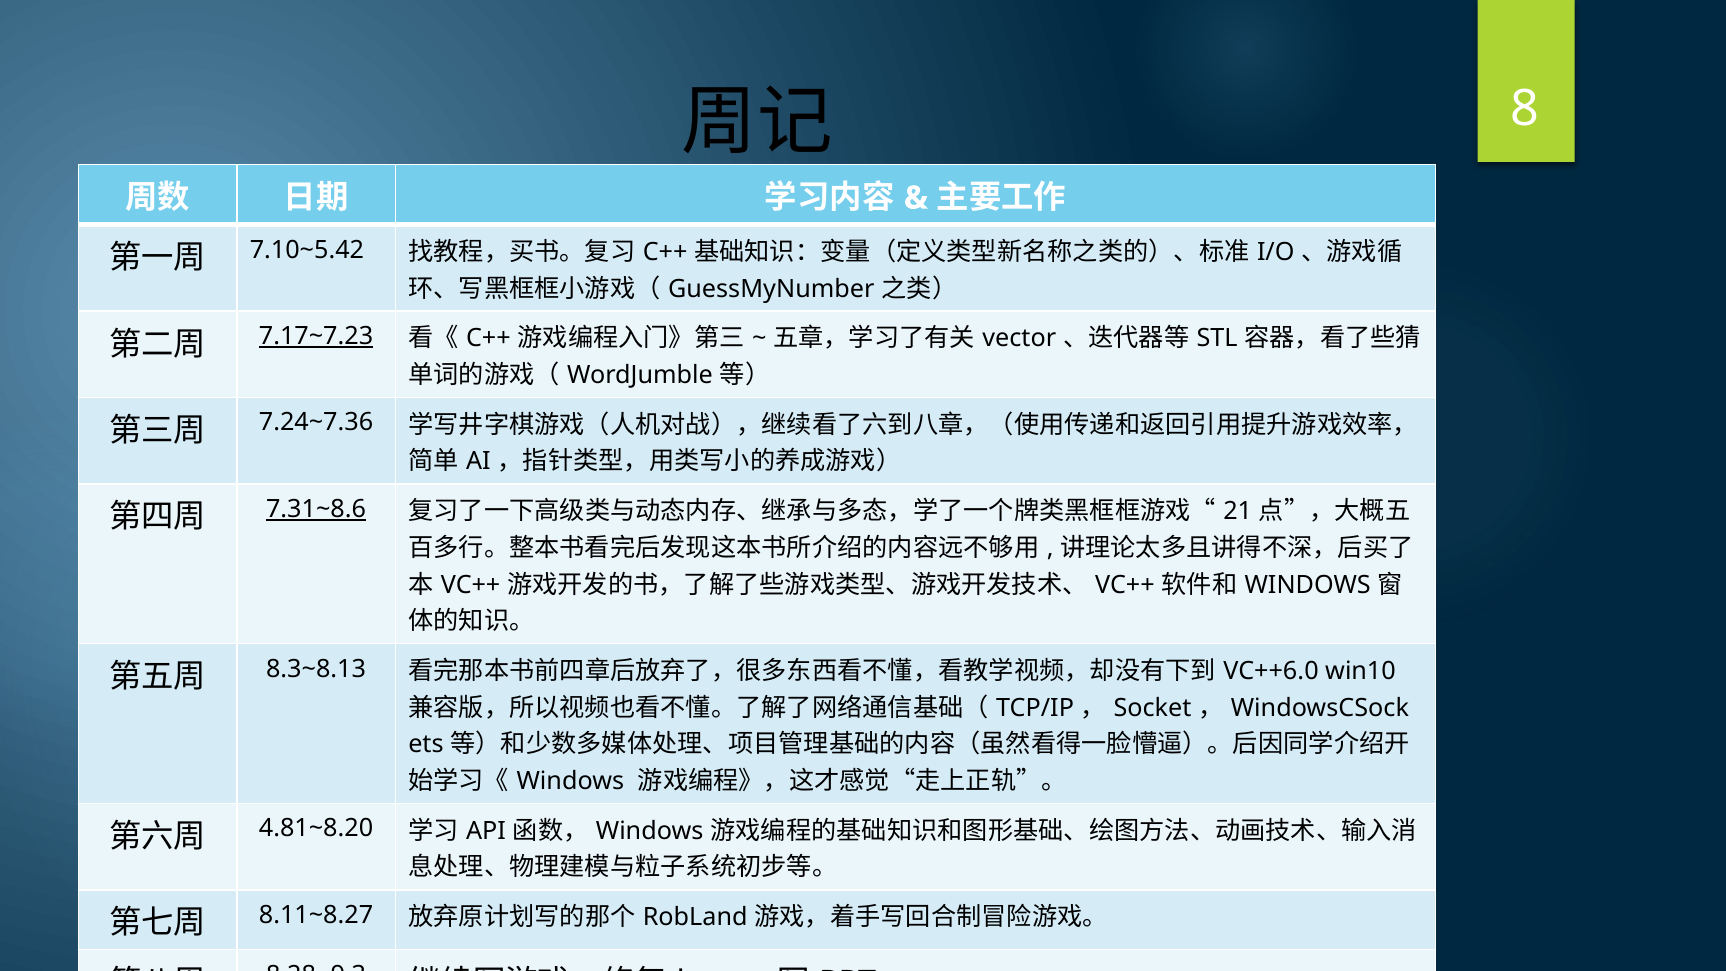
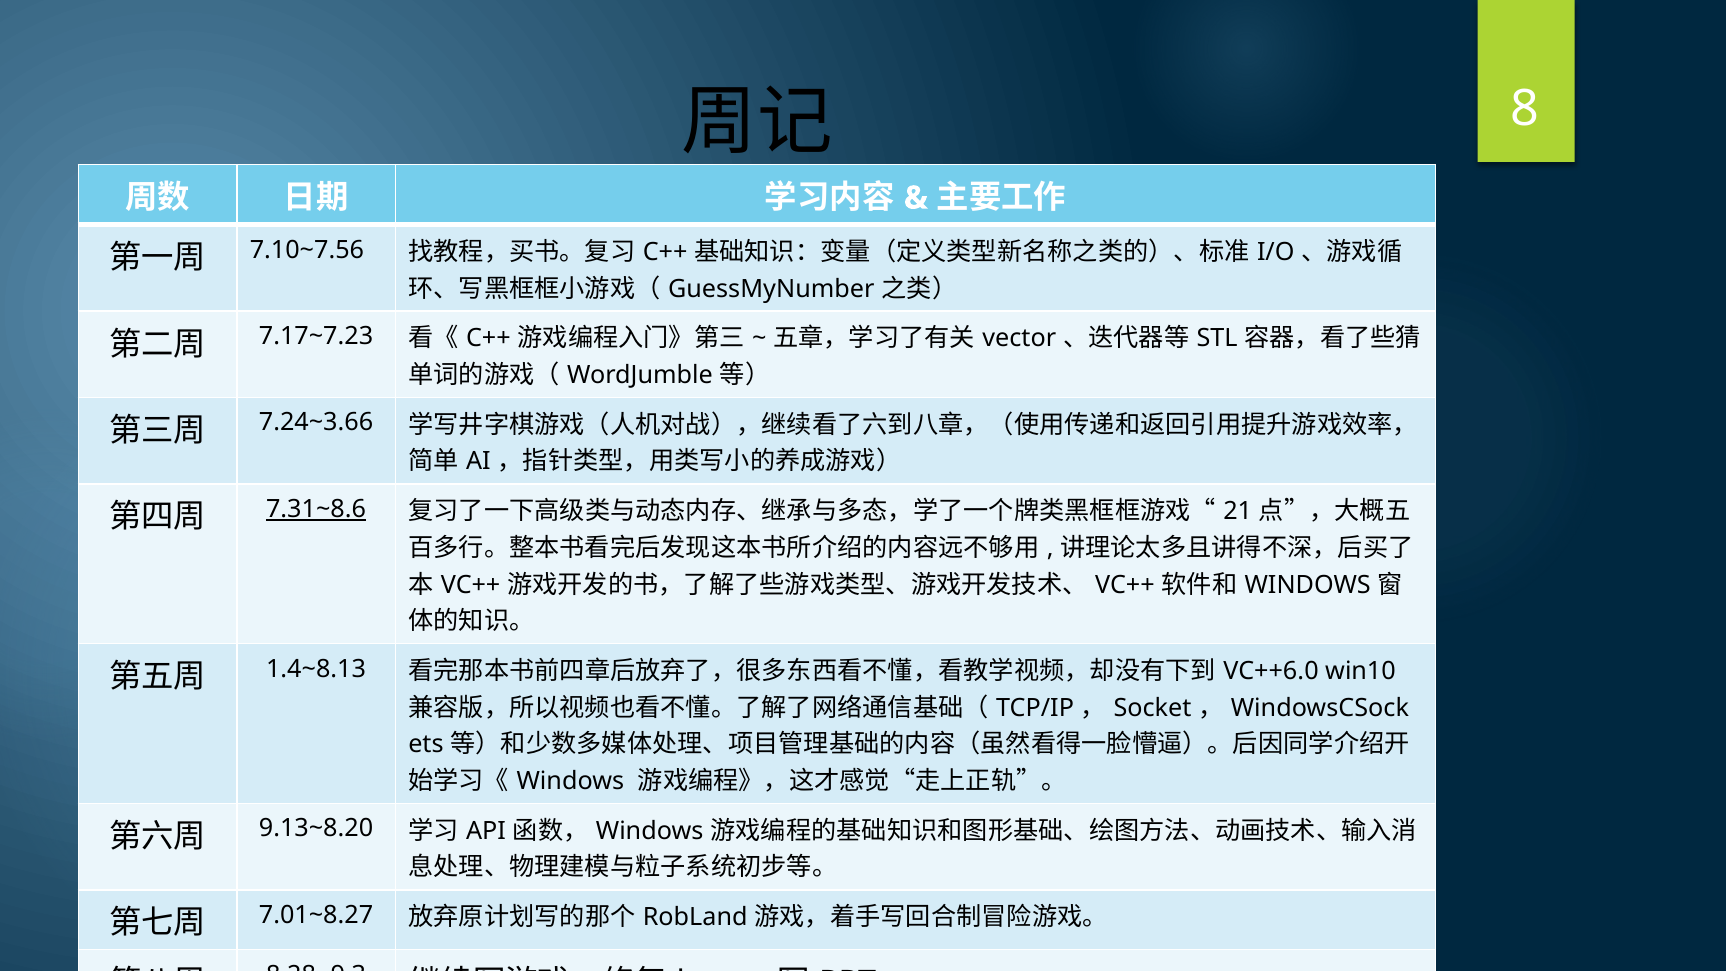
7.10~5.42: 7.10~5.42 -> 7.10~7.56
7.17~7.23 underline: present -> none
7.24~7.36: 7.24~7.36 -> 7.24~3.66
8.3~8.13: 8.3~8.13 -> 1.4~8.13
4.81~8.20: 4.81~8.20 -> 9.13~8.20
8.11~8.27: 8.11~8.27 -> 7.01~8.27
